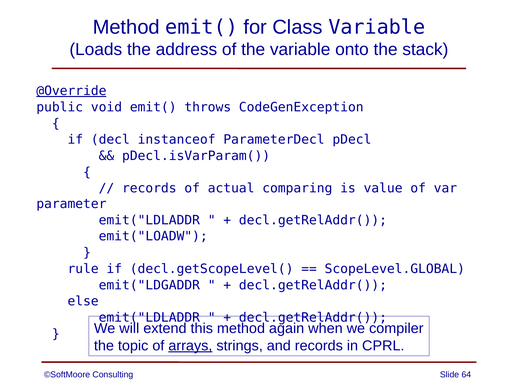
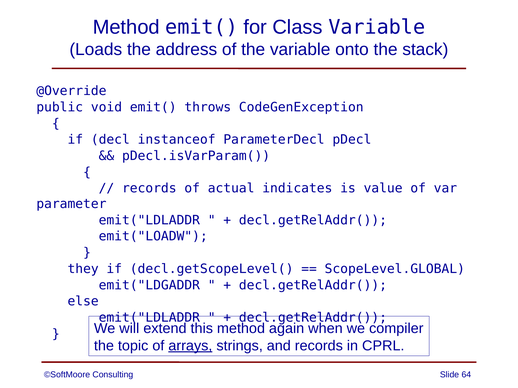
@Override underline: present -> none
comparing: comparing -> indicates
rule: rule -> they
